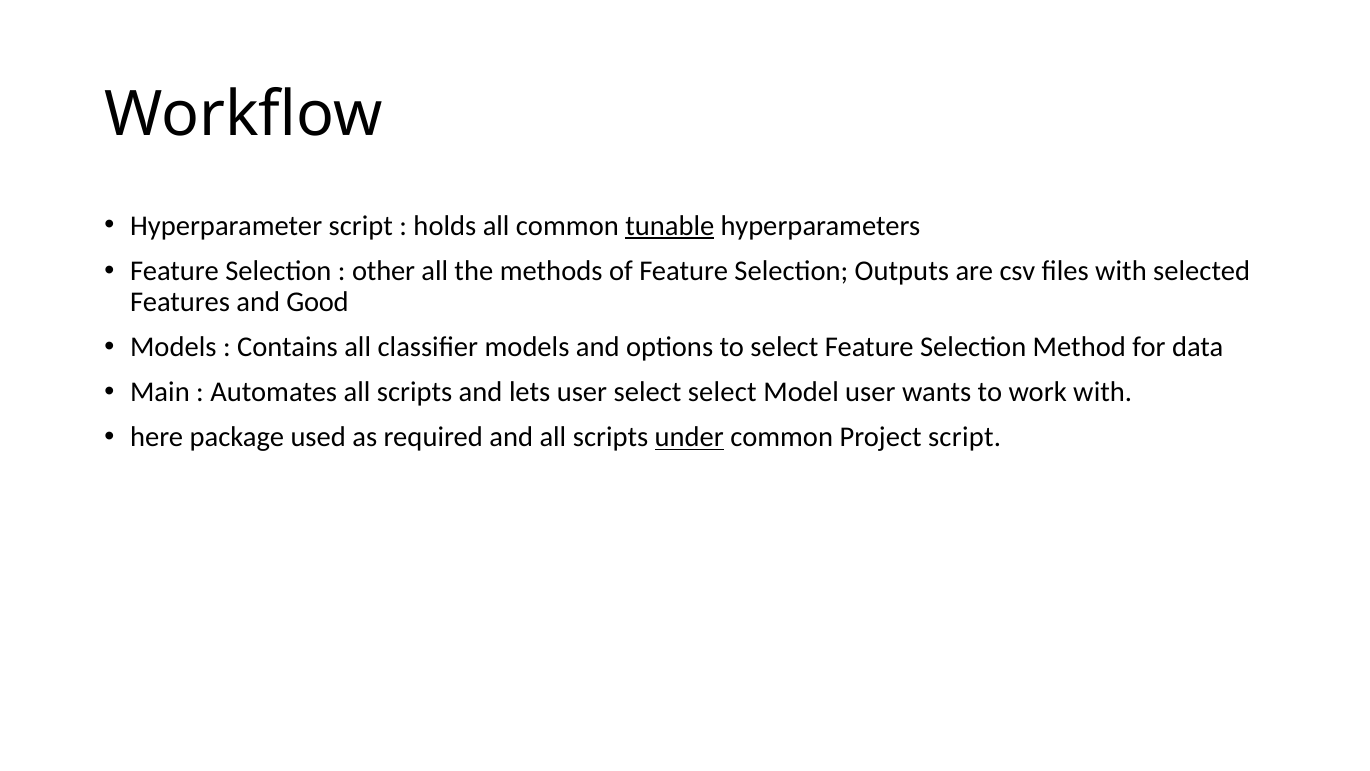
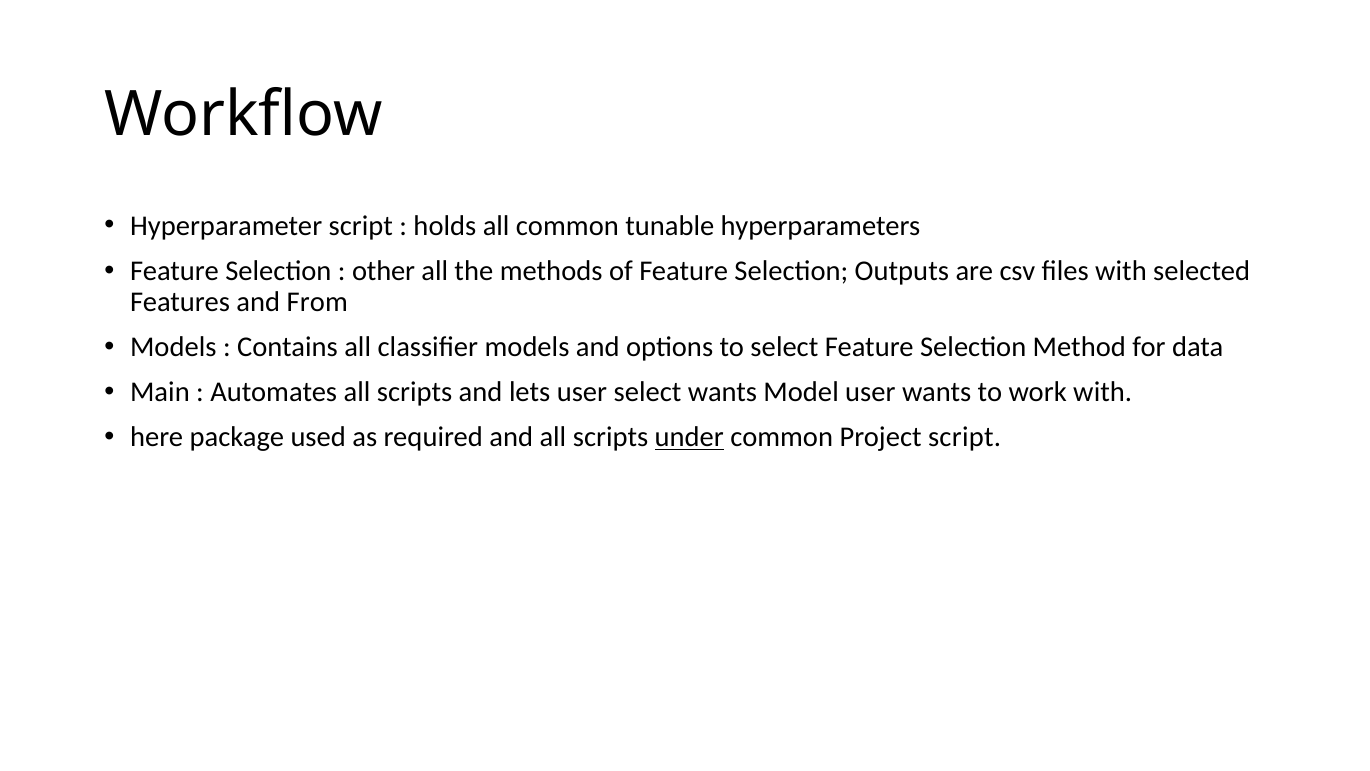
tunable underline: present -> none
Good: Good -> From
select select: select -> wants
